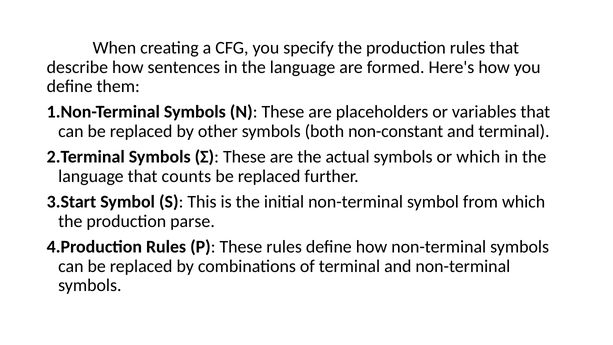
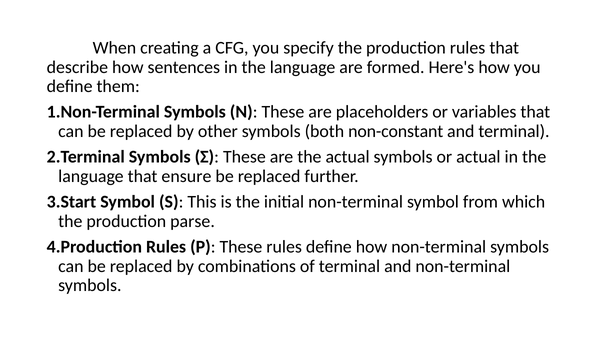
or which: which -> actual
counts: counts -> ensure
